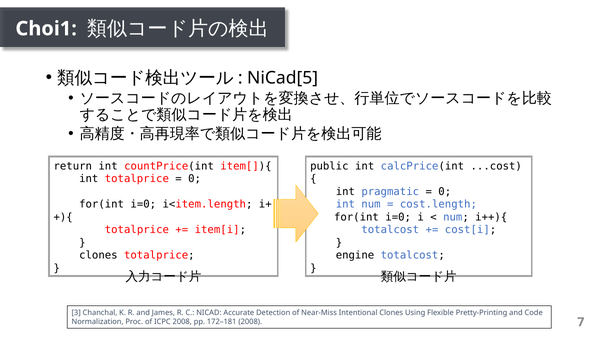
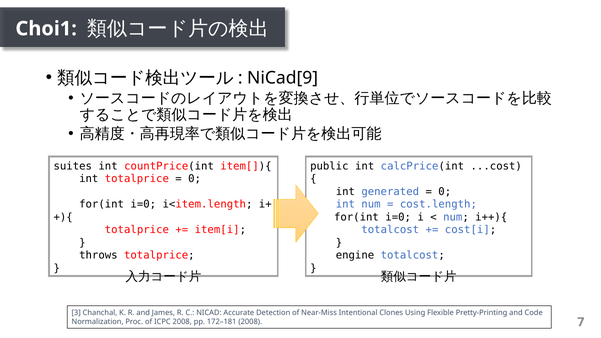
NiCad[5: NiCad[5 -> NiCad[9
return: return -> suites
pragmatic: pragmatic -> generated
clones at (98, 255): clones -> throws
